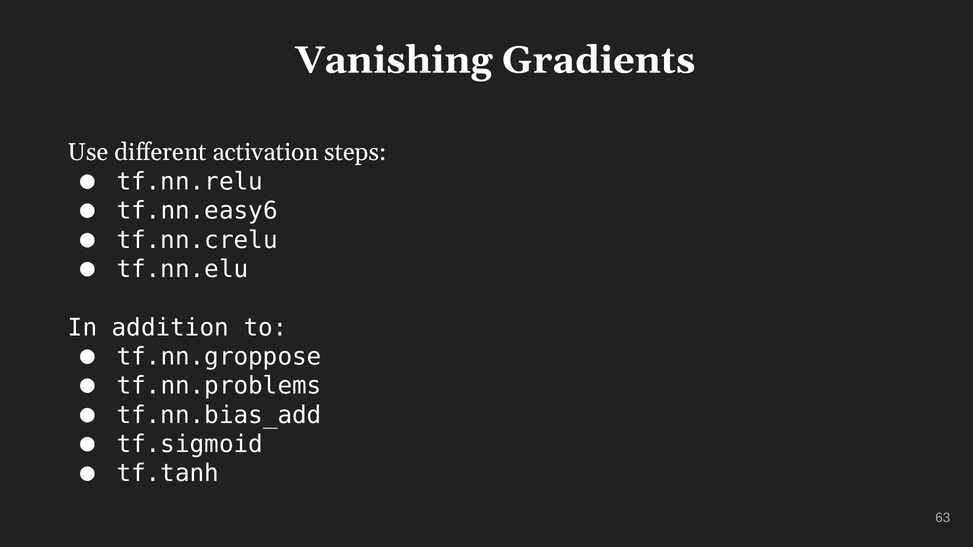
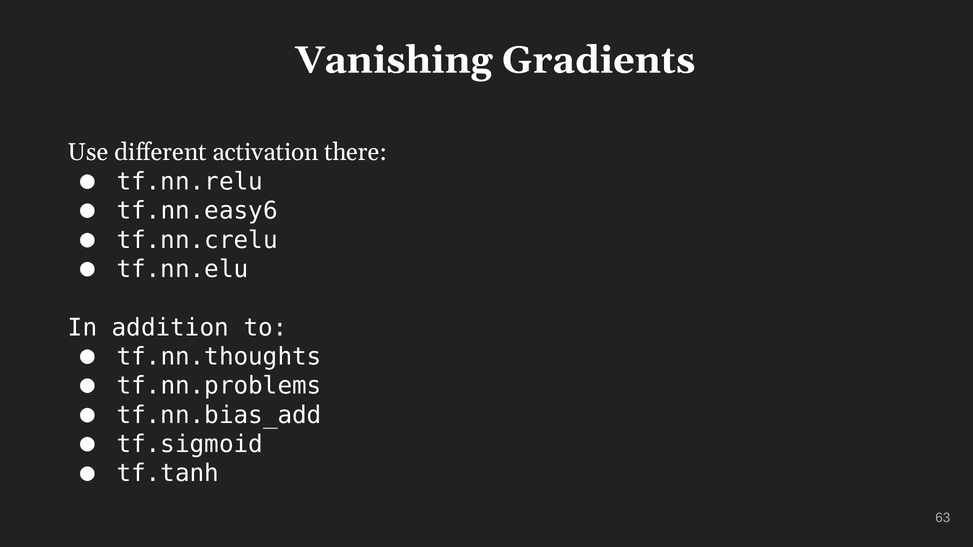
steps: steps -> there
tf.nn.groppose: tf.nn.groppose -> tf.nn.thoughts
